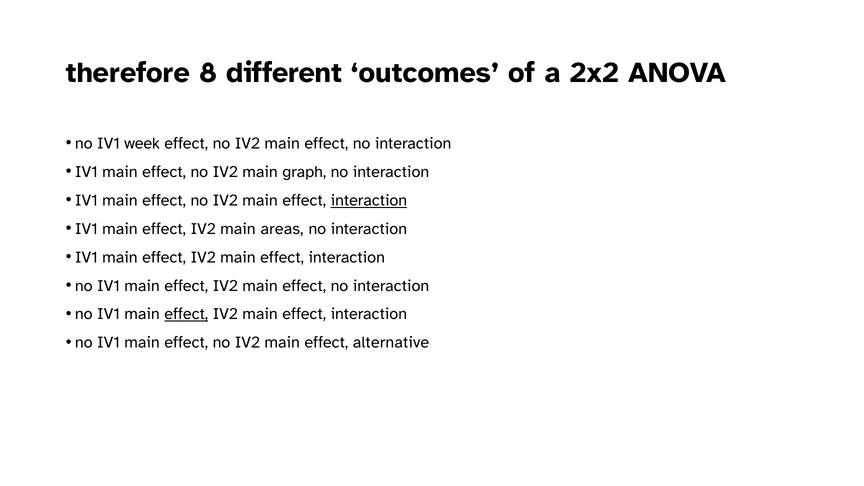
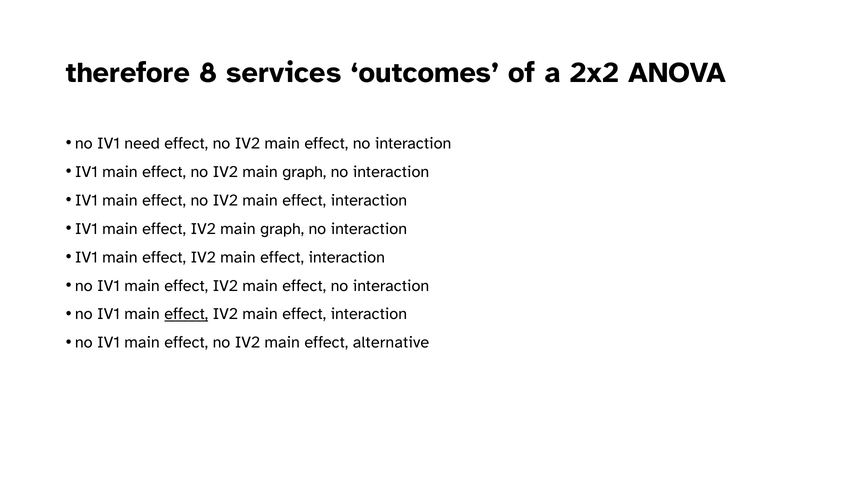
different: different -> services
week: week -> need
interaction at (369, 200) underline: present -> none
effect IV2 main areas: areas -> graph
